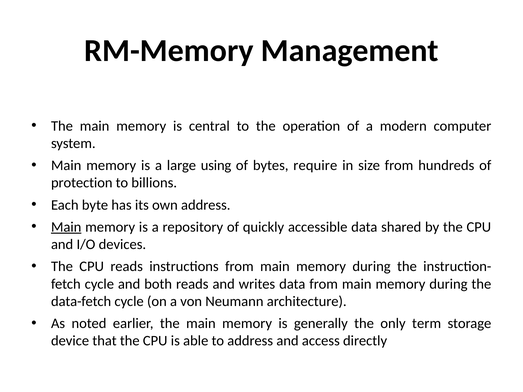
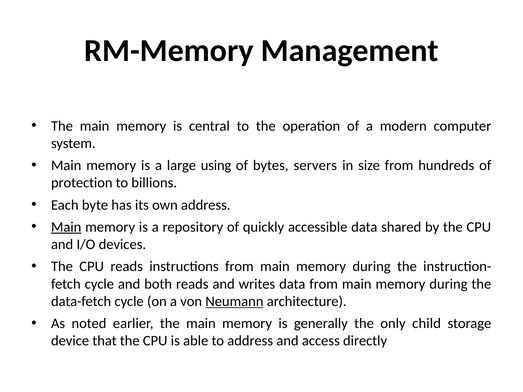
require: require -> servers
Neumann underline: none -> present
term: term -> child
